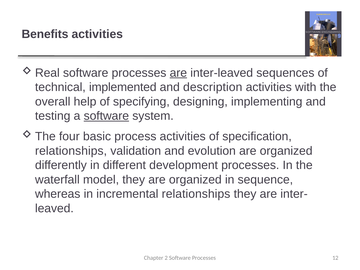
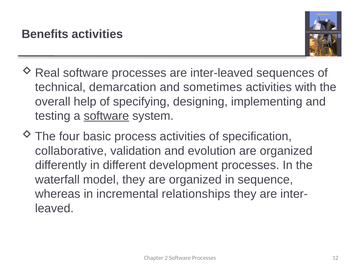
are at (178, 73) underline: present -> none
implemented: implemented -> demarcation
description: description -> sometimes
relationships at (71, 151): relationships -> collaborative
